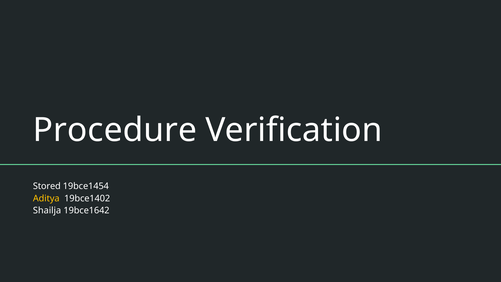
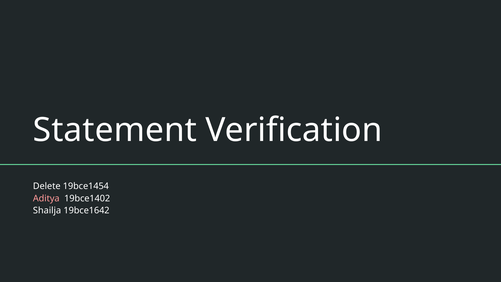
Procedure: Procedure -> Statement
Stored: Stored -> Delete
Aditya colour: yellow -> pink
